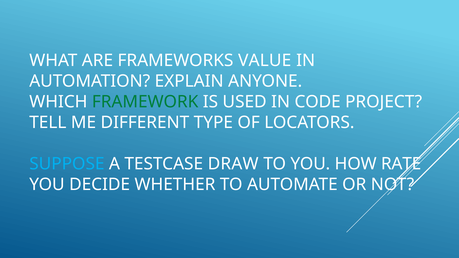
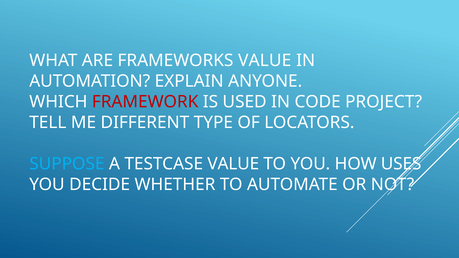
FRAMEWORK colour: green -> red
TESTCASE DRAW: DRAW -> VALUE
RATE: RATE -> USES
